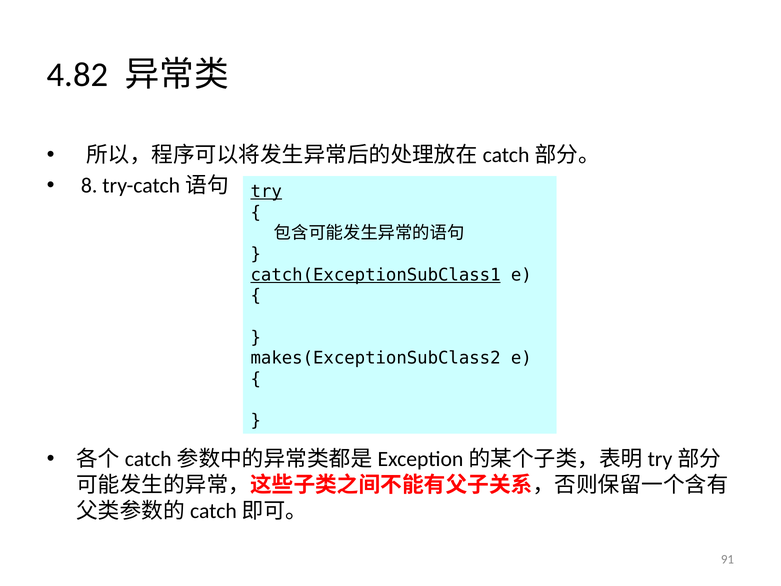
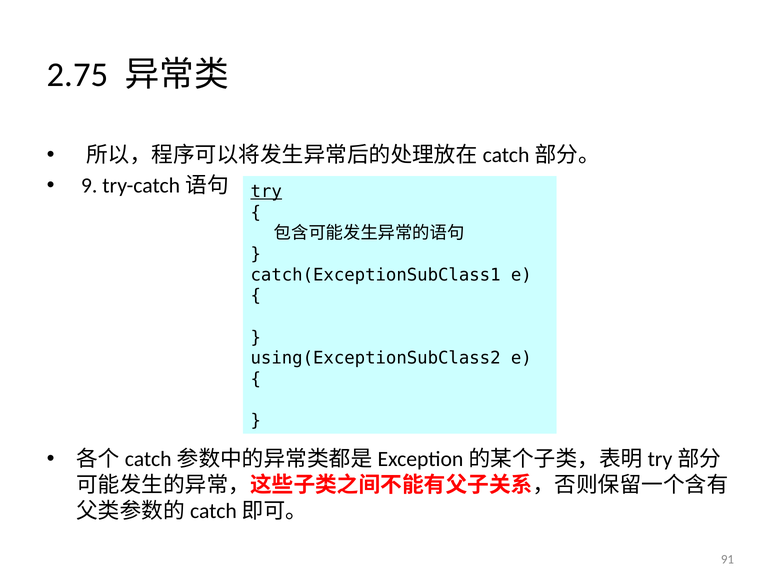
4.82: 4.82 -> 2.75
8: 8 -> 9
catch(ExceptionSubClass1 underline: present -> none
makes(ExceptionSubClass2: makes(ExceptionSubClass2 -> using(ExceptionSubClass2
